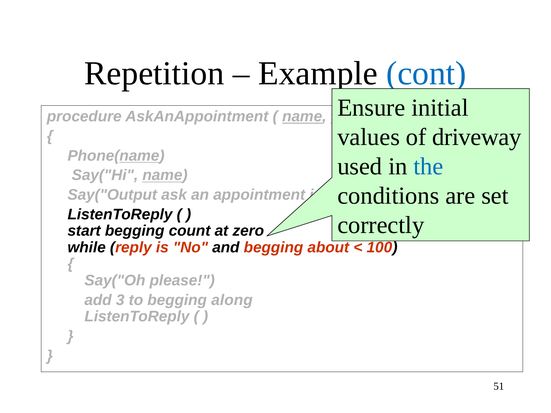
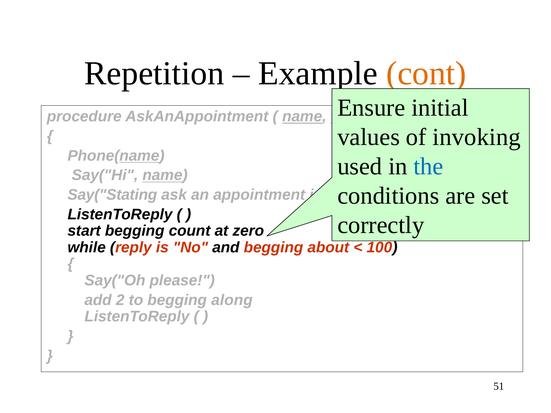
cont colour: blue -> orange
driveway: driveway -> invoking
Say("Output: Say("Output -> Say("Stating
3: 3 -> 2
